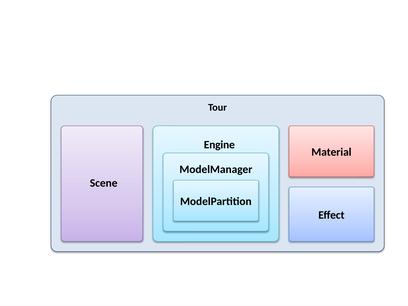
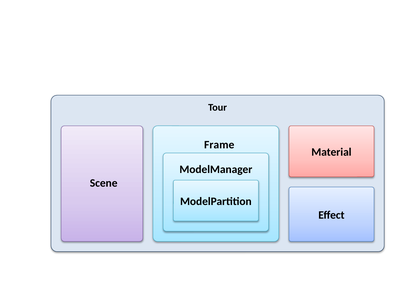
Engine: Engine -> Frame
